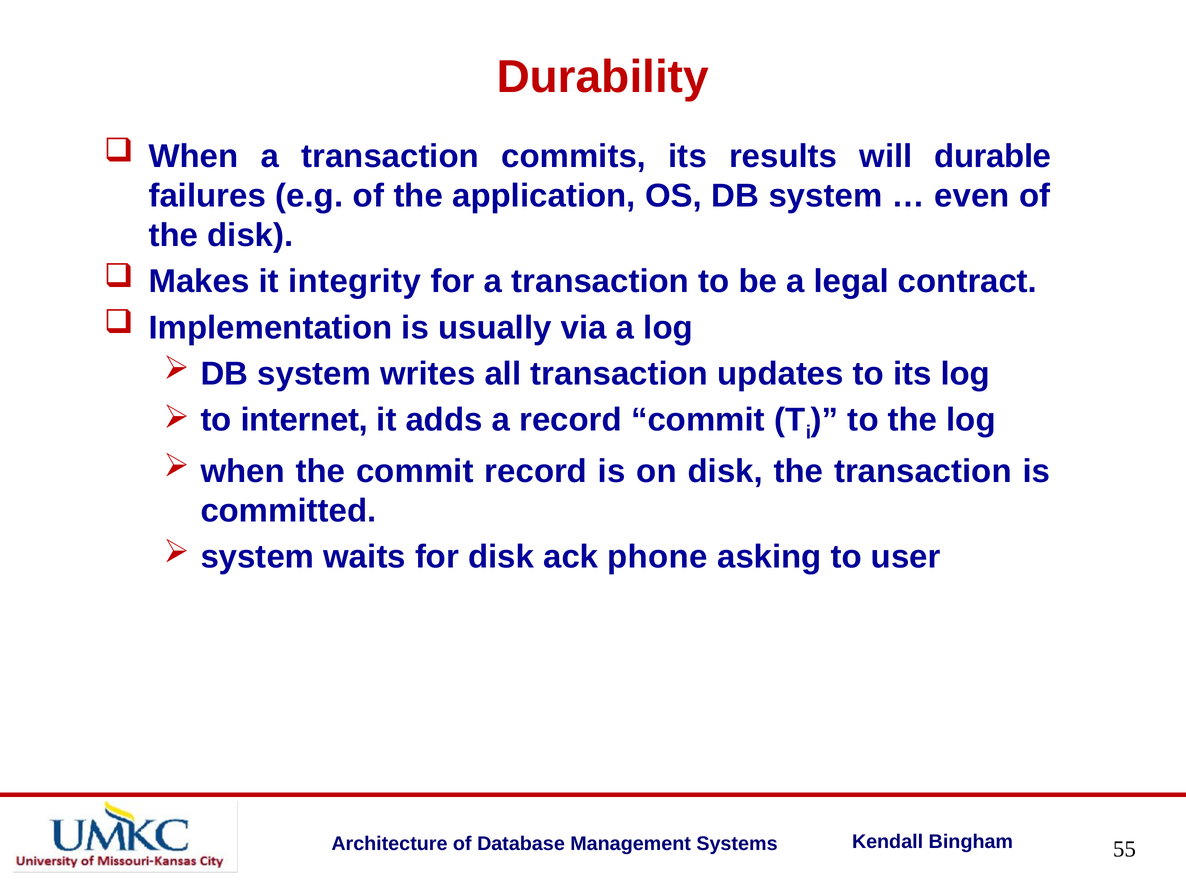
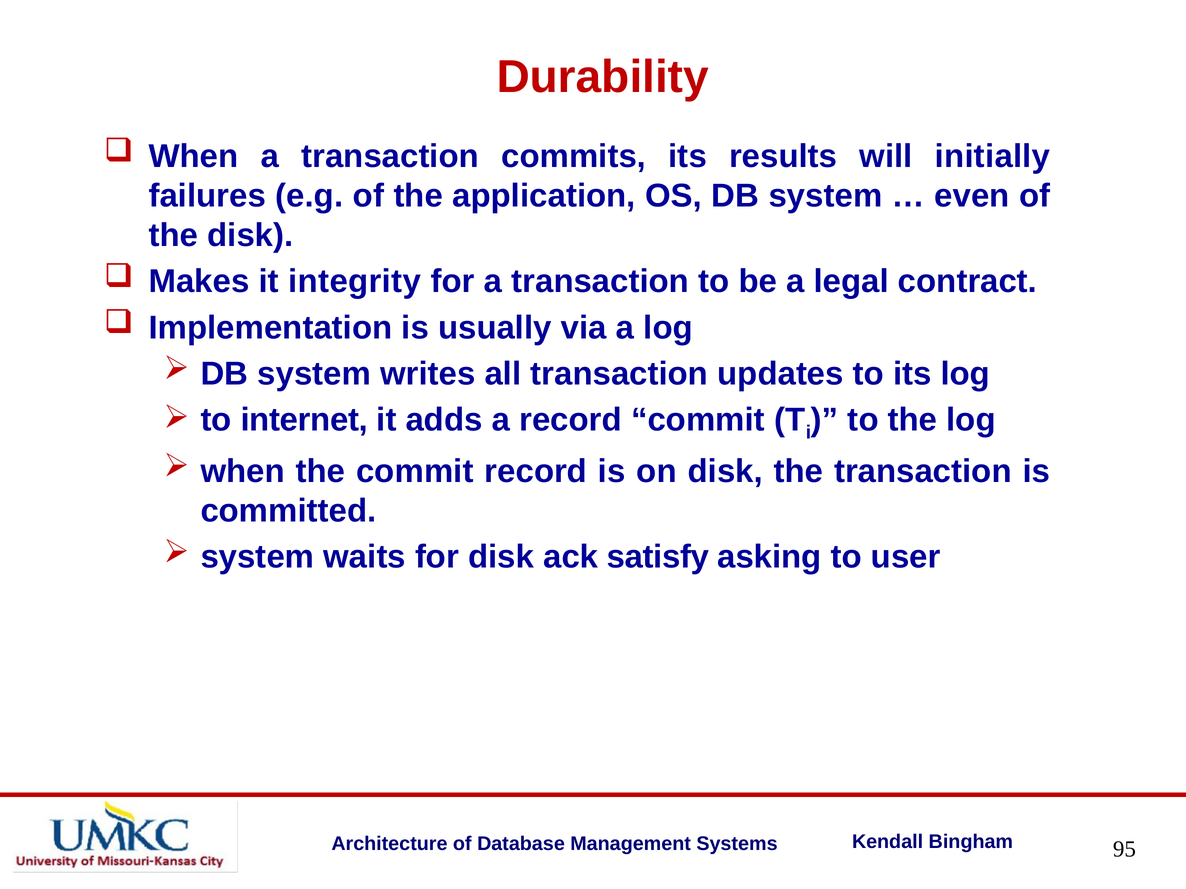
durable: durable -> initially
phone: phone -> satisfy
55: 55 -> 95
